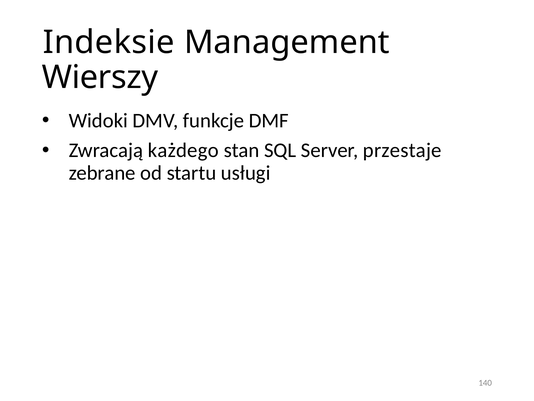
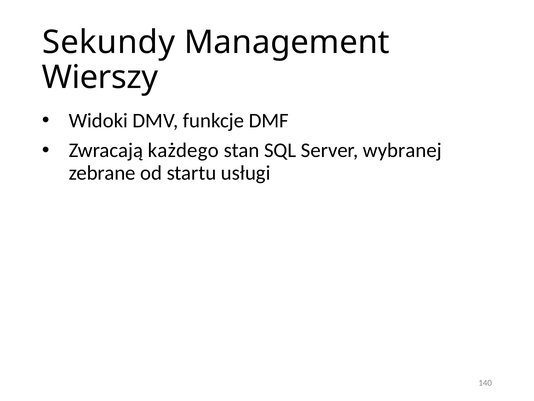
Indeksie: Indeksie -> Sekundy
przestaje: przestaje -> wybranej
